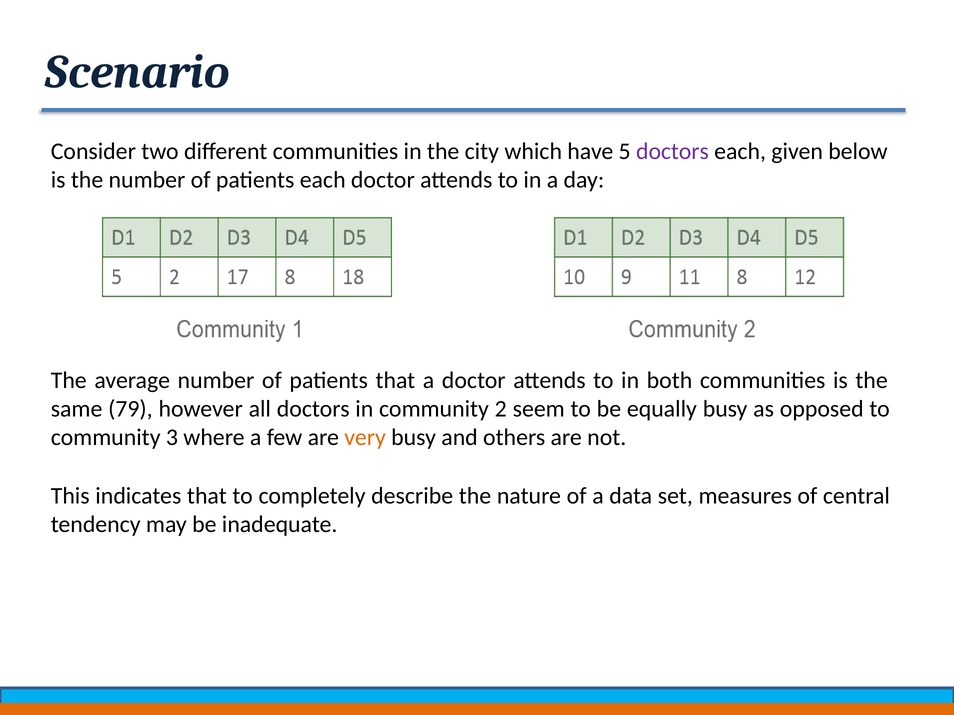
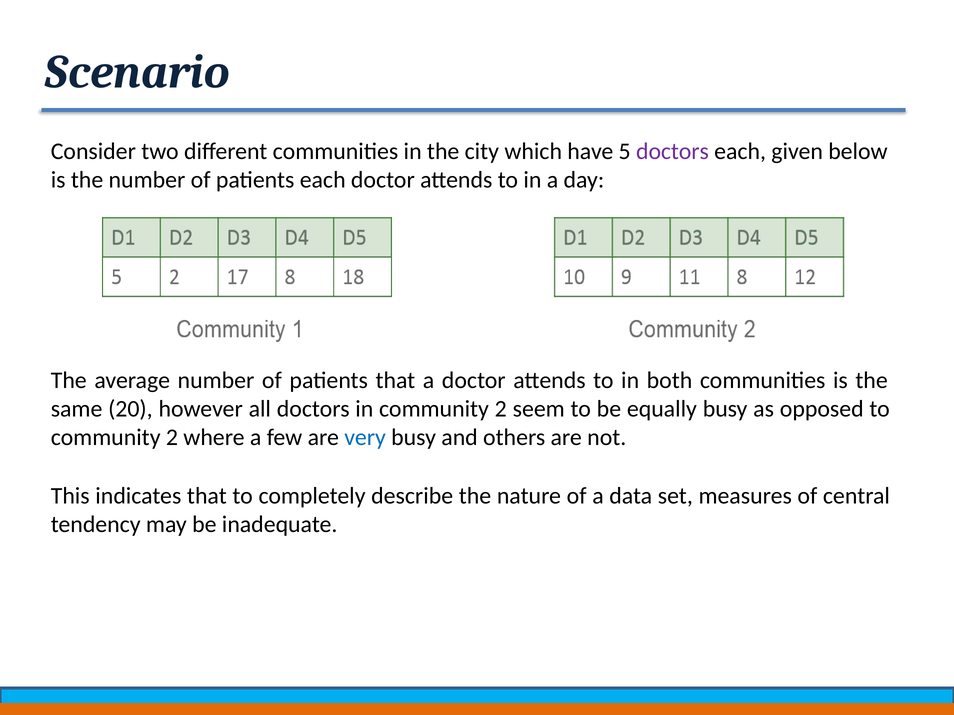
79: 79 -> 20
3 at (172, 438): 3 -> 2
very colour: orange -> blue
